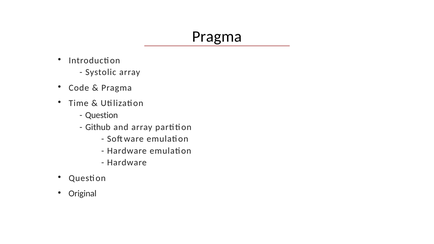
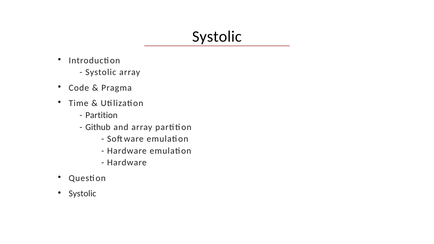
Pragma at (217, 37): Pragma -> Systolic
Question at (102, 115): Question -> Partition
Original at (83, 194): Original -> Systolic
